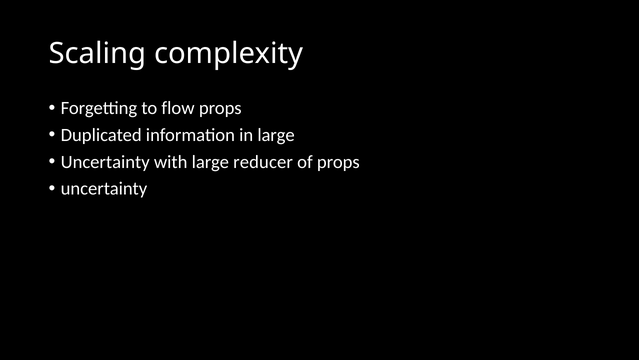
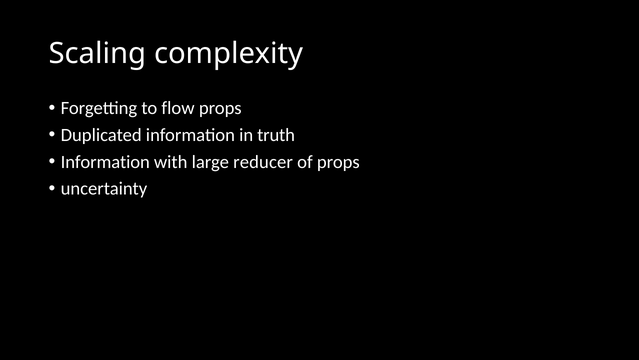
in large: large -> truth
Uncertainty at (105, 162): Uncertainty -> Information
